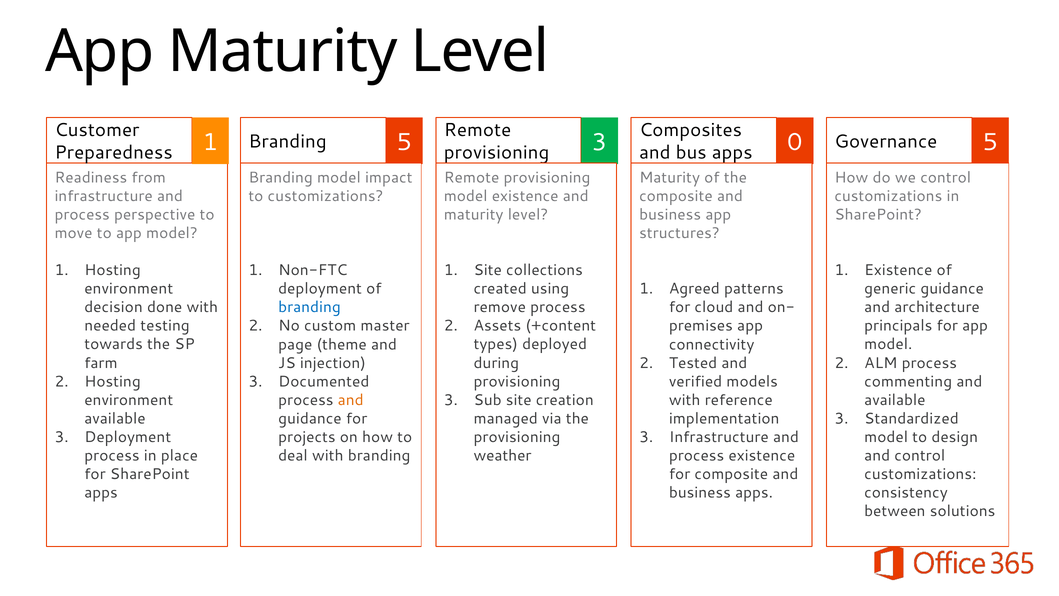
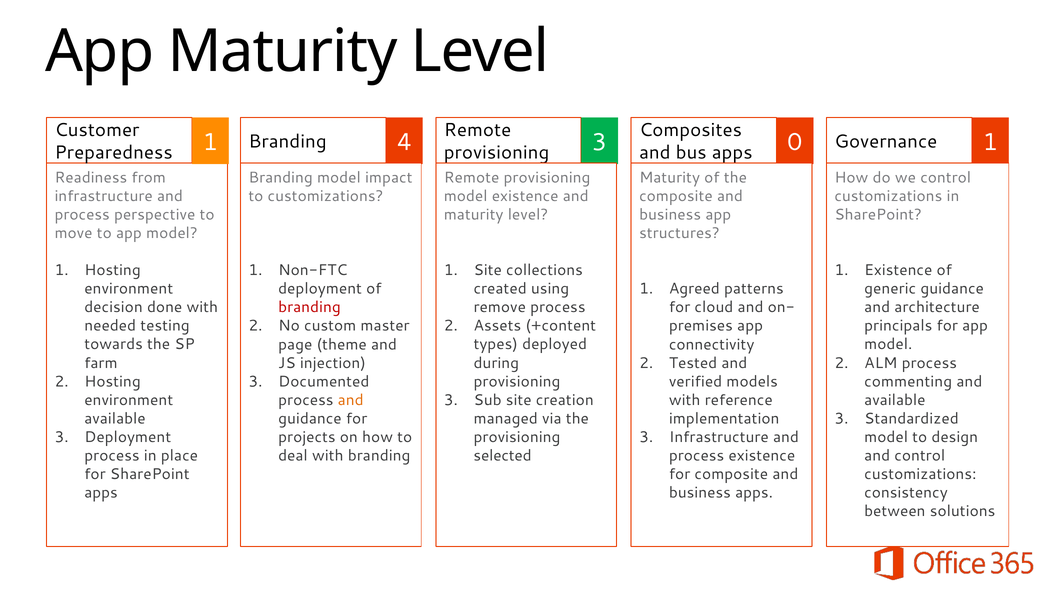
Branding 5: 5 -> 4
Governance 5: 5 -> 1
branding at (309, 307) colour: blue -> red
weather: weather -> selected
